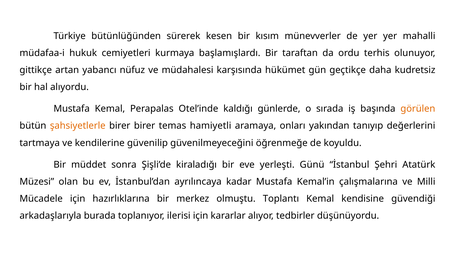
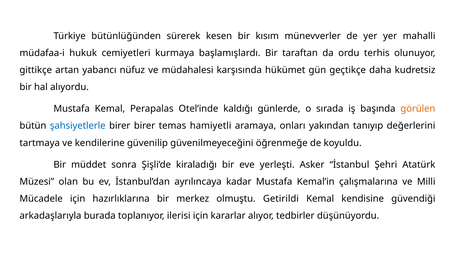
şahsiyetlerle colour: orange -> blue
Günü: Günü -> Asker
Toplantı: Toplantı -> Getirildi
